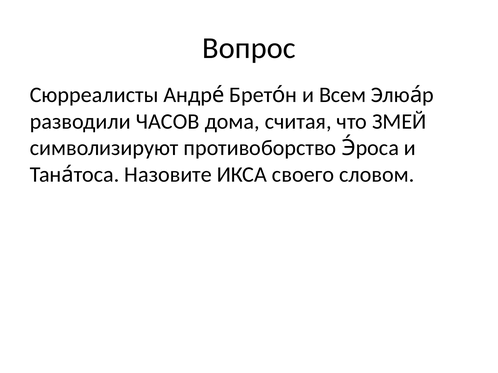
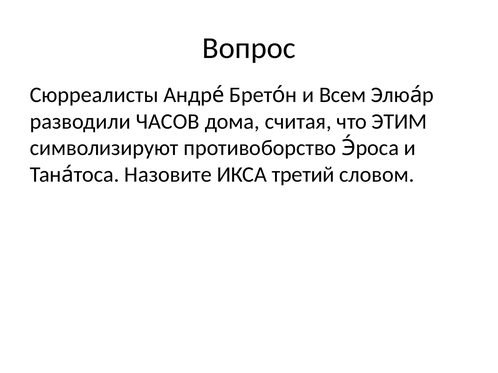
ЗМЕЙ: ЗМЕЙ -> ЭТИМ
своего: своего -> третий
